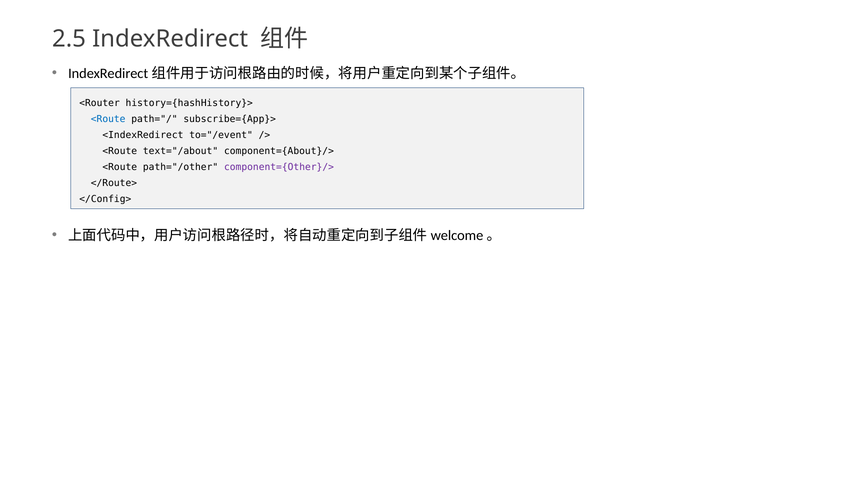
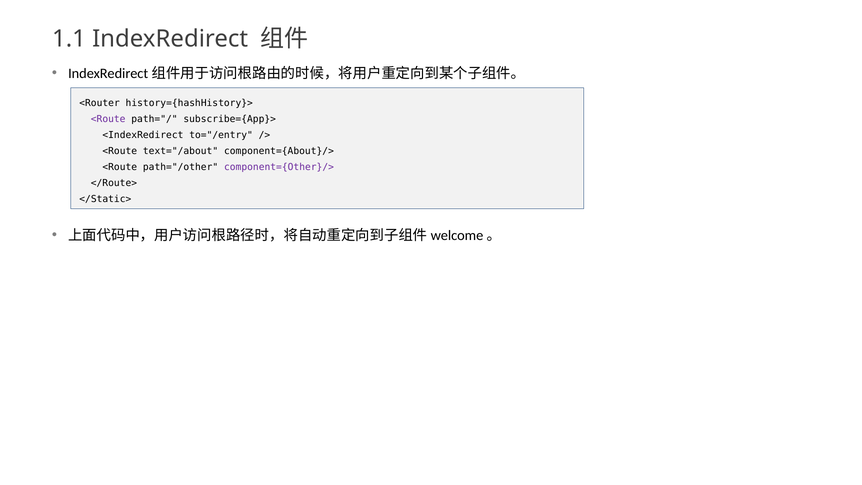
2.5: 2.5 -> 1.1
<Route at (108, 119) colour: blue -> purple
to="/event: to="/event -> to="/entry
</Config>: </Config> -> </Static>
